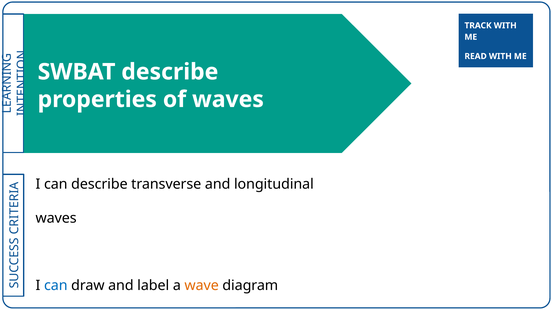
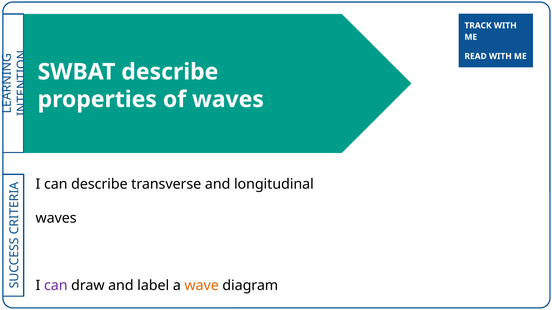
can at (56, 286) colour: blue -> purple
